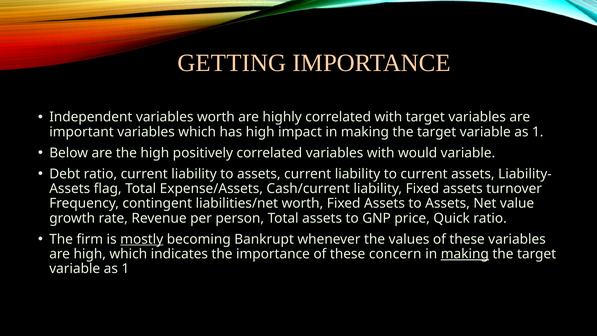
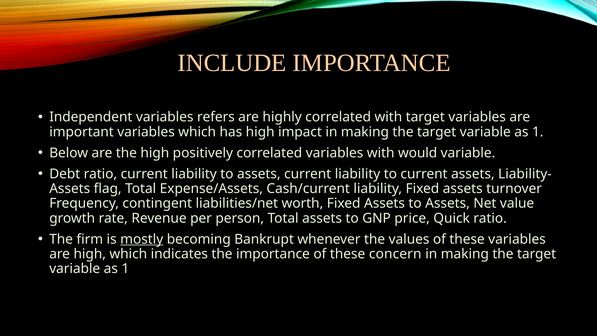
GETTING: GETTING -> INCLUDE
variables worth: worth -> refers
making at (465, 254) underline: present -> none
